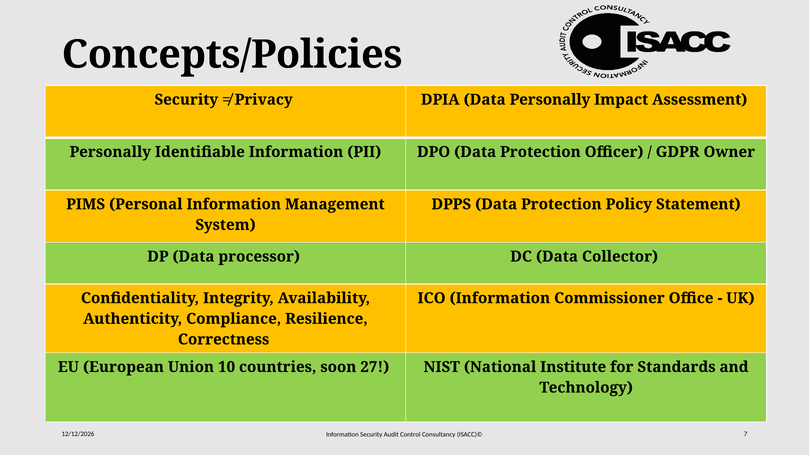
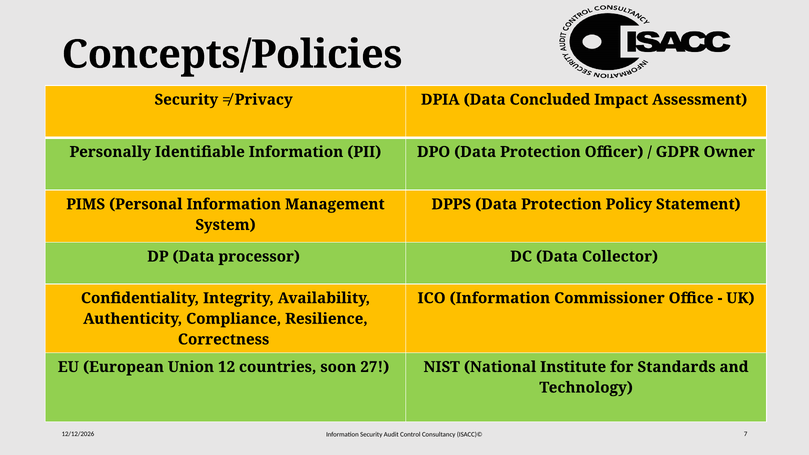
Data Personally: Personally -> Concluded
10: 10 -> 12
